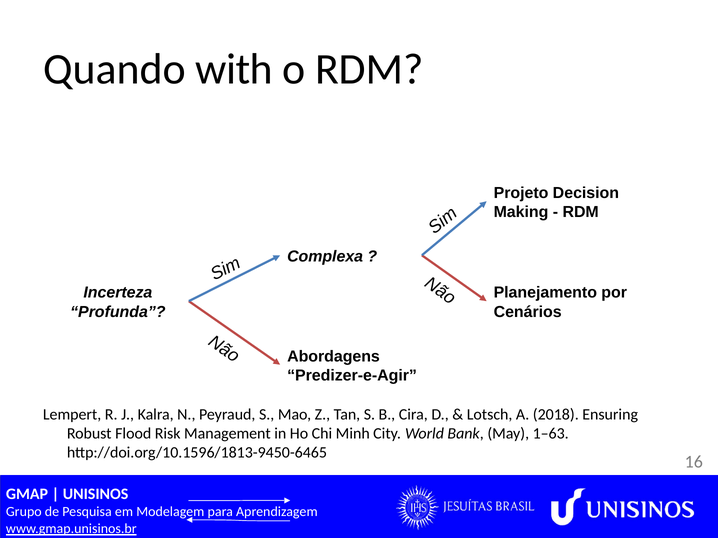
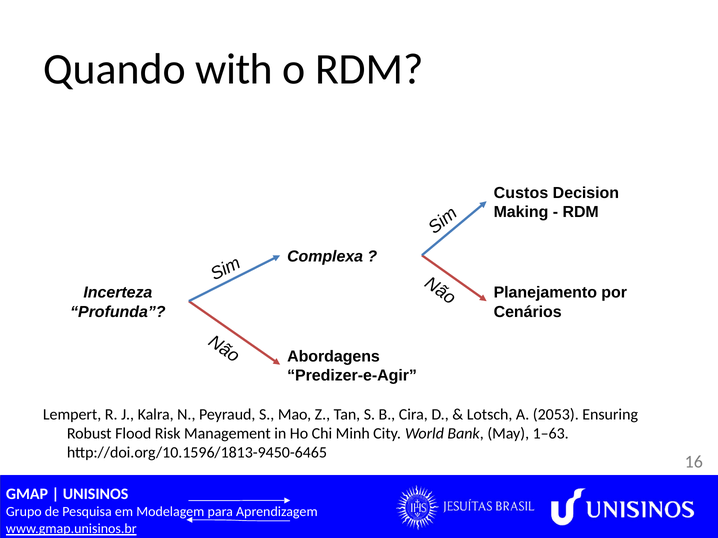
Projeto: Projeto -> Custos
2018: 2018 -> 2053
